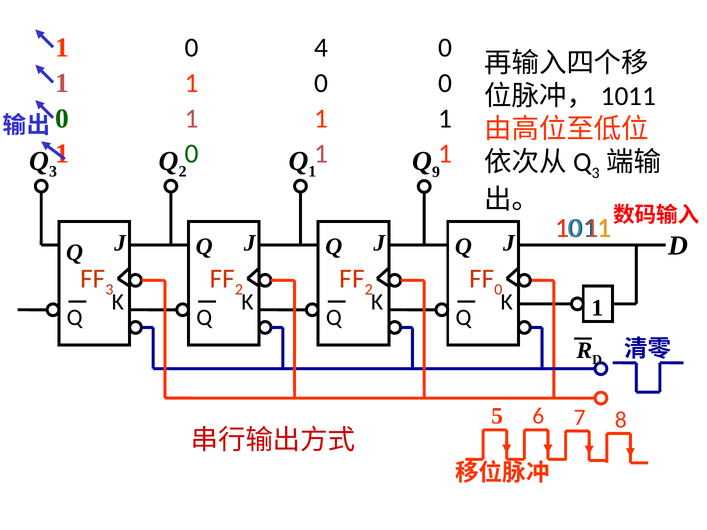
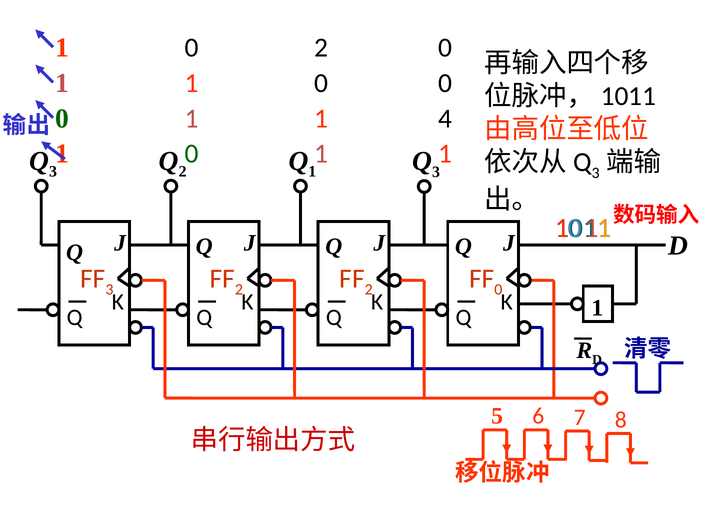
1 4: 4 -> 2
1 at (445, 119): 1 -> 4
9 at (436, 172): 9 -> 3
